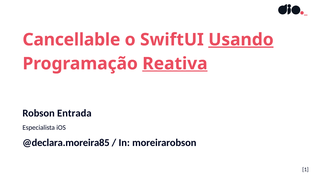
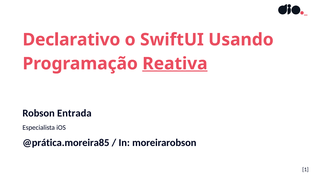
Cancellable: Cancellable -> Declarativo
Usando underline: present -> none
@declara.moreira85: @declara.moreira85 -> @prática.moreira85
